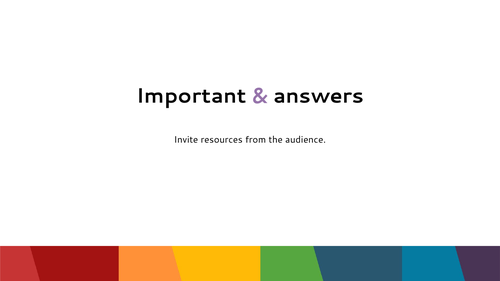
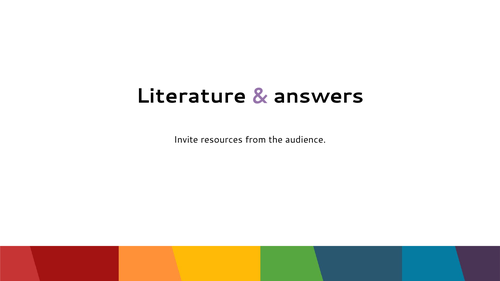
Important: Important -> Literature
